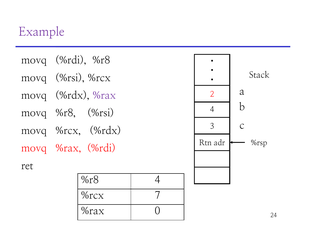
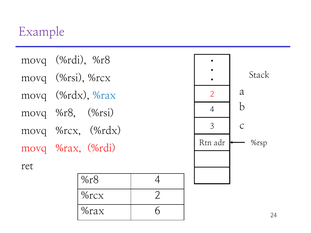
%rax at (104, 96) colour: purple -> blue
%rcx 7: 7 -> 2
0: 0 -> 6
